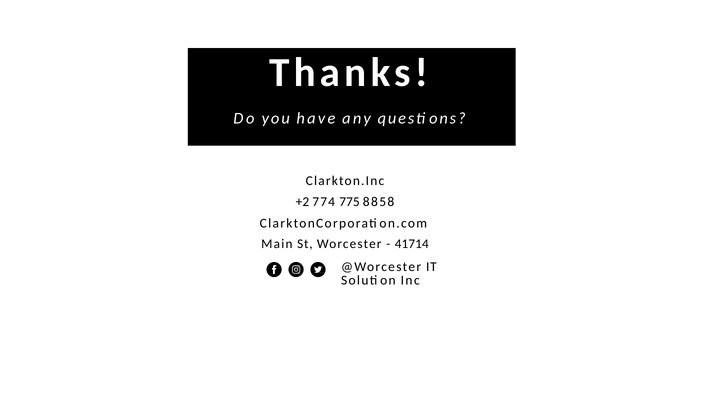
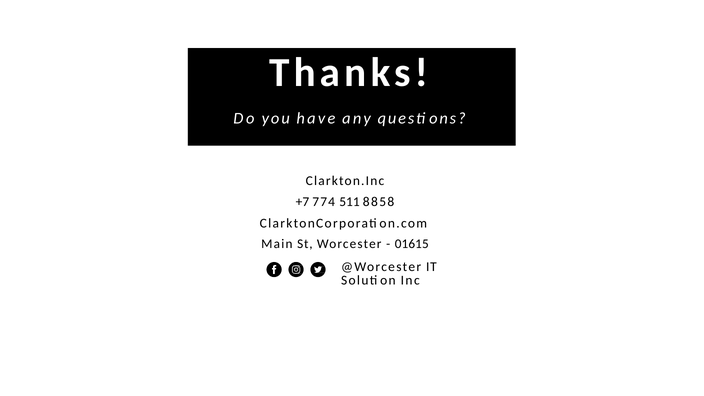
+2: +2 -> +7
775: 775 -> 511
41714: 41714 -> 01615
